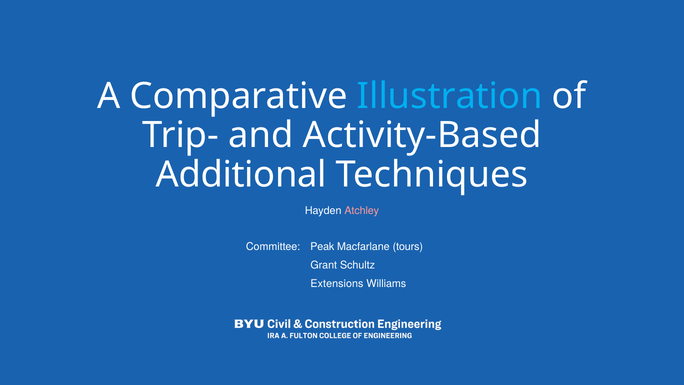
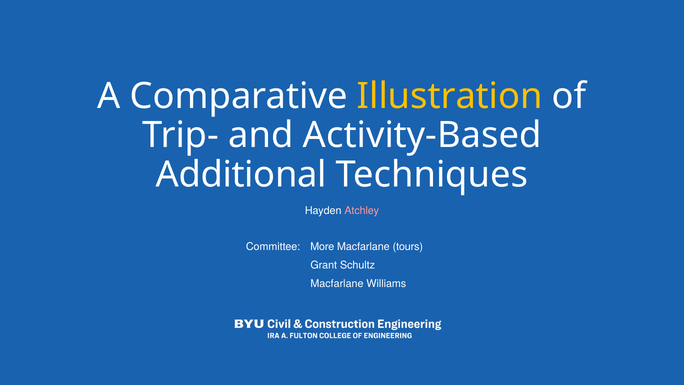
Illustration colour: light blue -> yellow
Peak: Peak -> More
Extensions at (337, 284): Extensions -> Macfarlane
